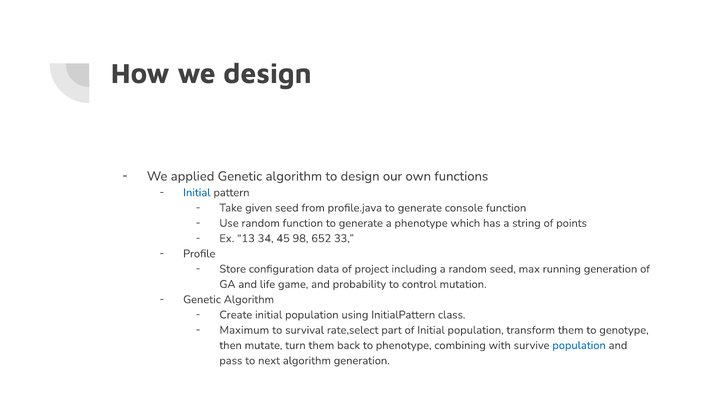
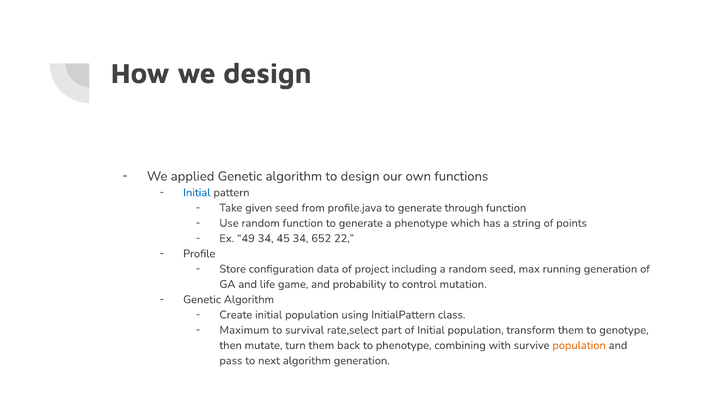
console: console -> through
13: 13 -> 49
45 98: 98 -> 34
33: 33 -> 22
population at (579, 345) colour: blue -> orange
